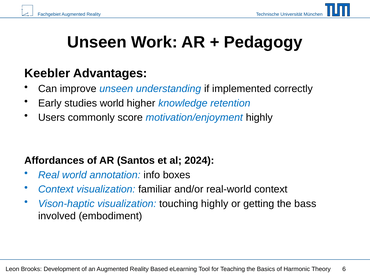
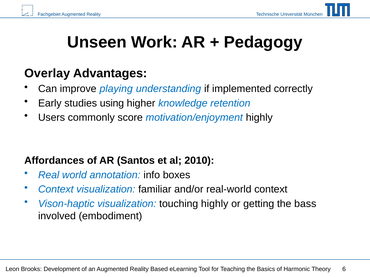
Keebler: Keebler -> Overlay
improve unseen: unseen -> playing
studies world: world -> using
2024: 2024 -> 2010
